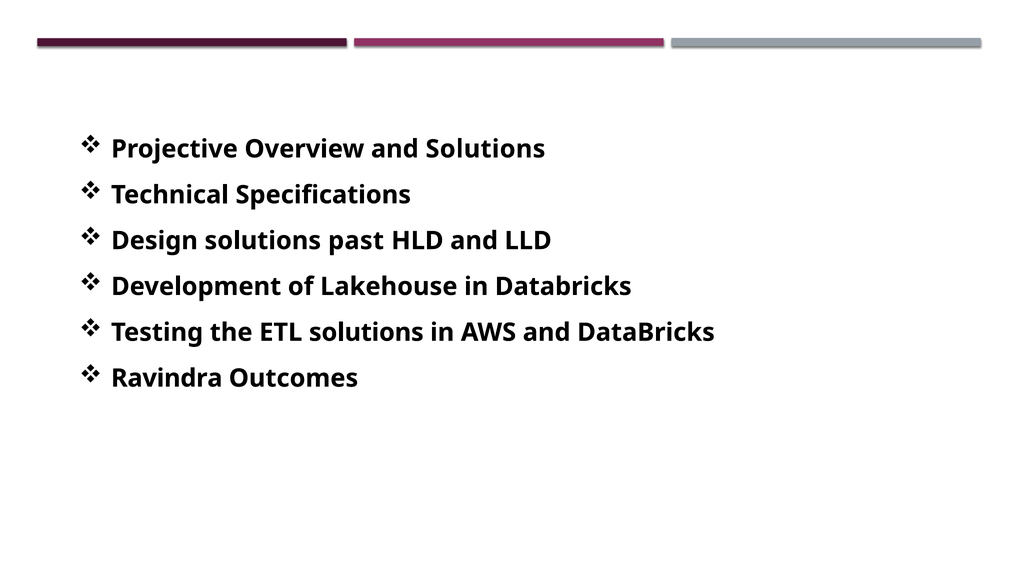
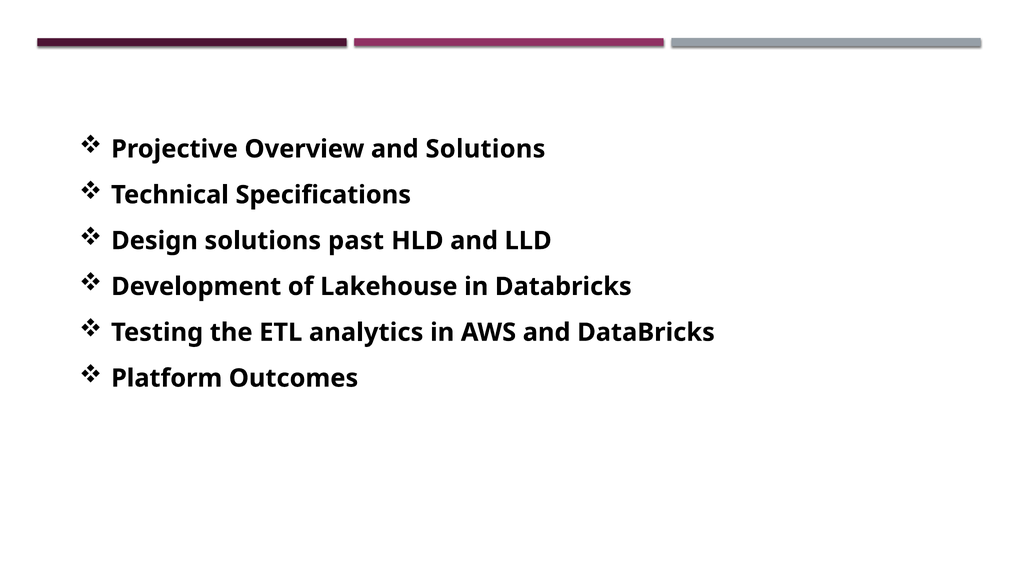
ETL solutions: solutions -> analytics
Ravindra: Ravindra -> Platform
